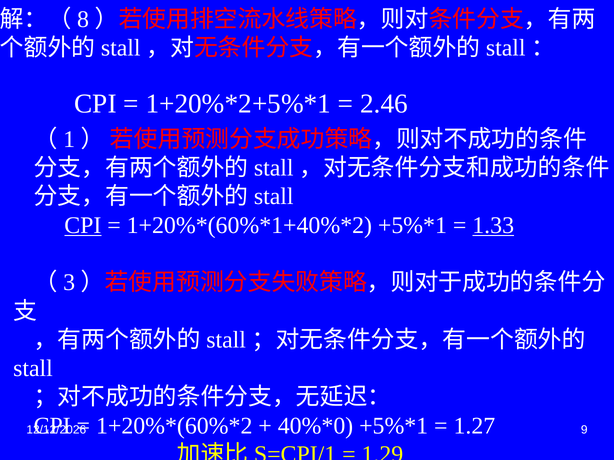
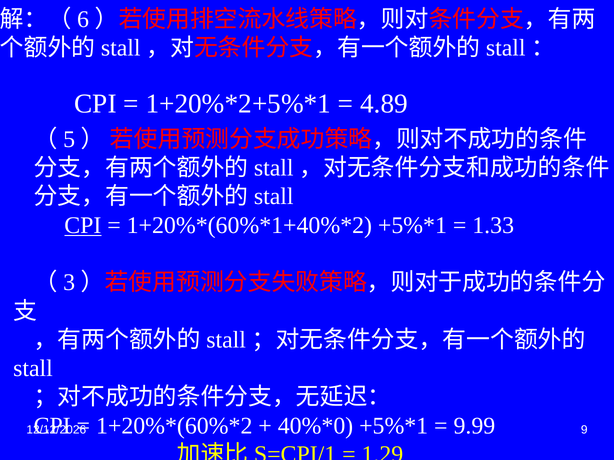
8: 8 -> 6
2.46: 2.46 -> 4.89
1: 1 -> 5
1.33 underline: present -> none
1.27: 1.27 -> 9.99
